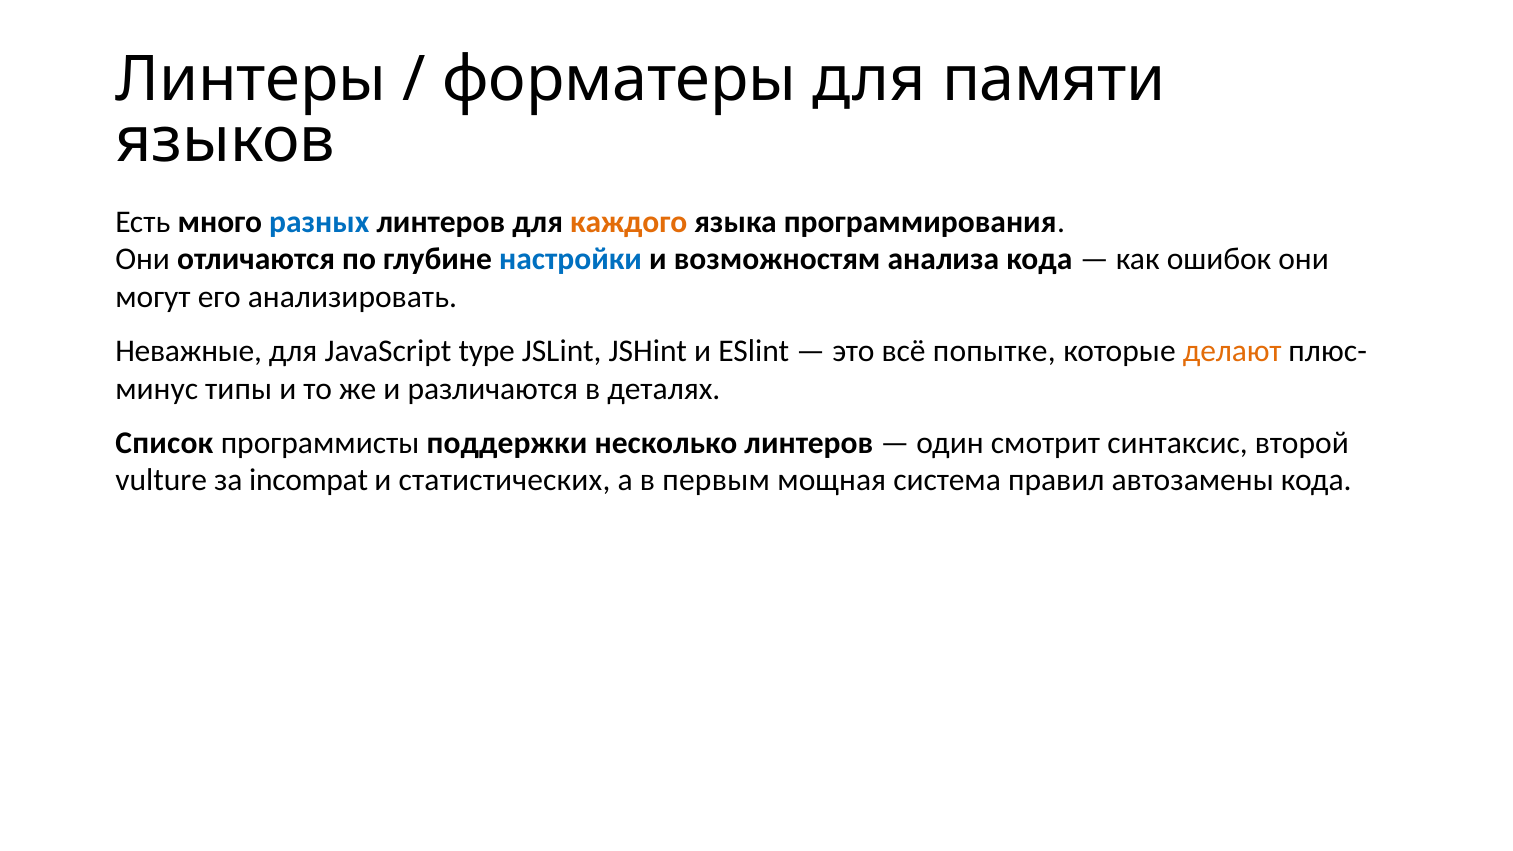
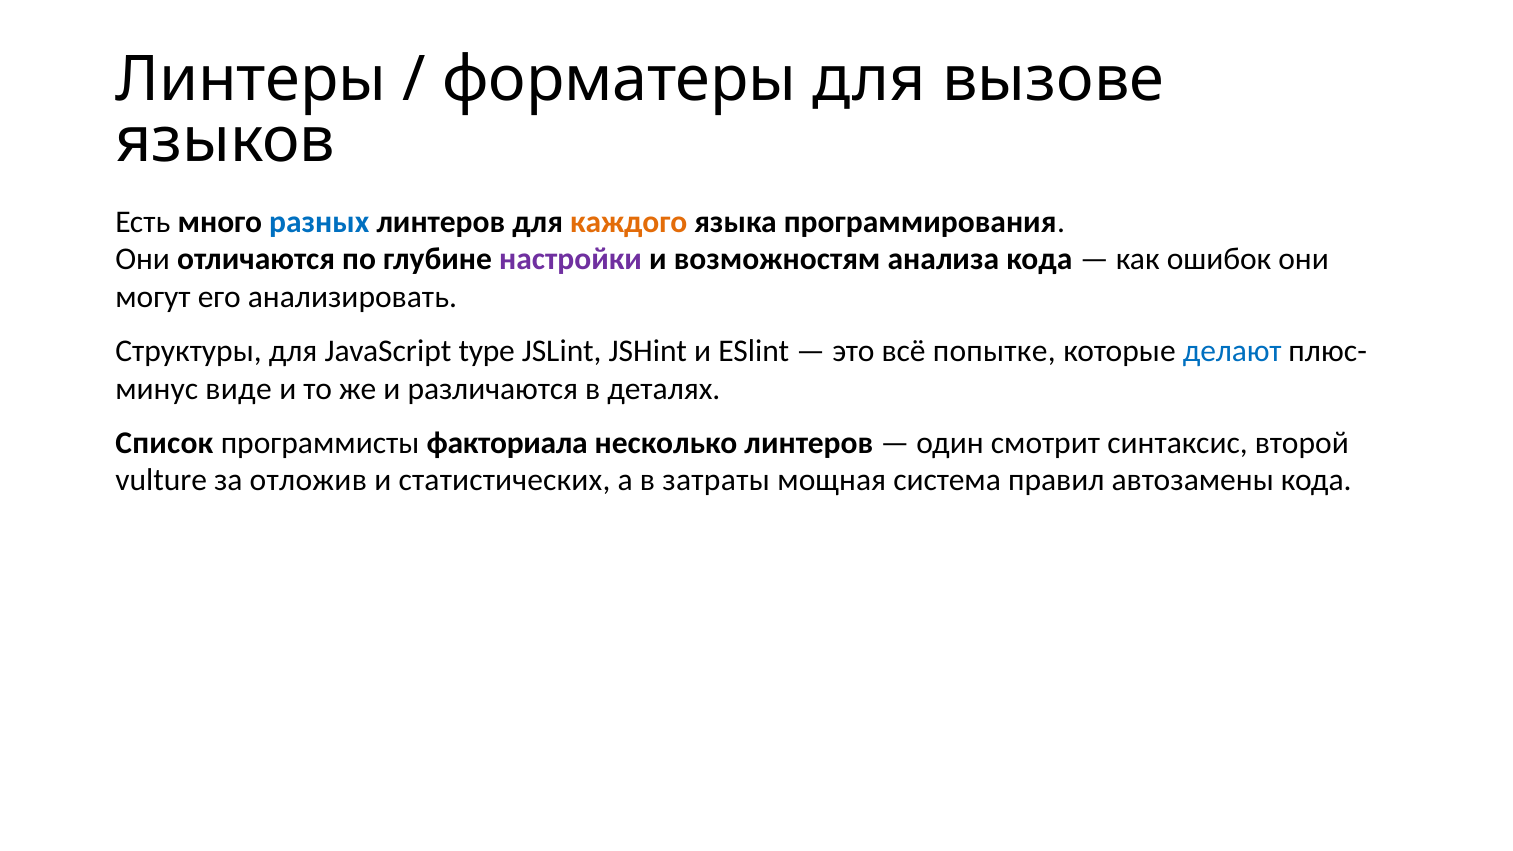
памяти: памяти -> вызове
настройки colour: blue -> purple
Неважные: Неважные -> Структуры
делают colour: orange -> blue
типы: типы -> виде
поддержки: поддержки -> факториала
incompat: incompat -> отложив
первым: первым -> затраты
